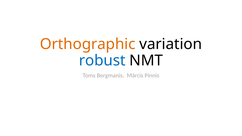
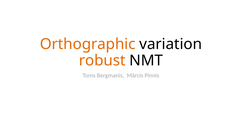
robust colour: blue -> orange
